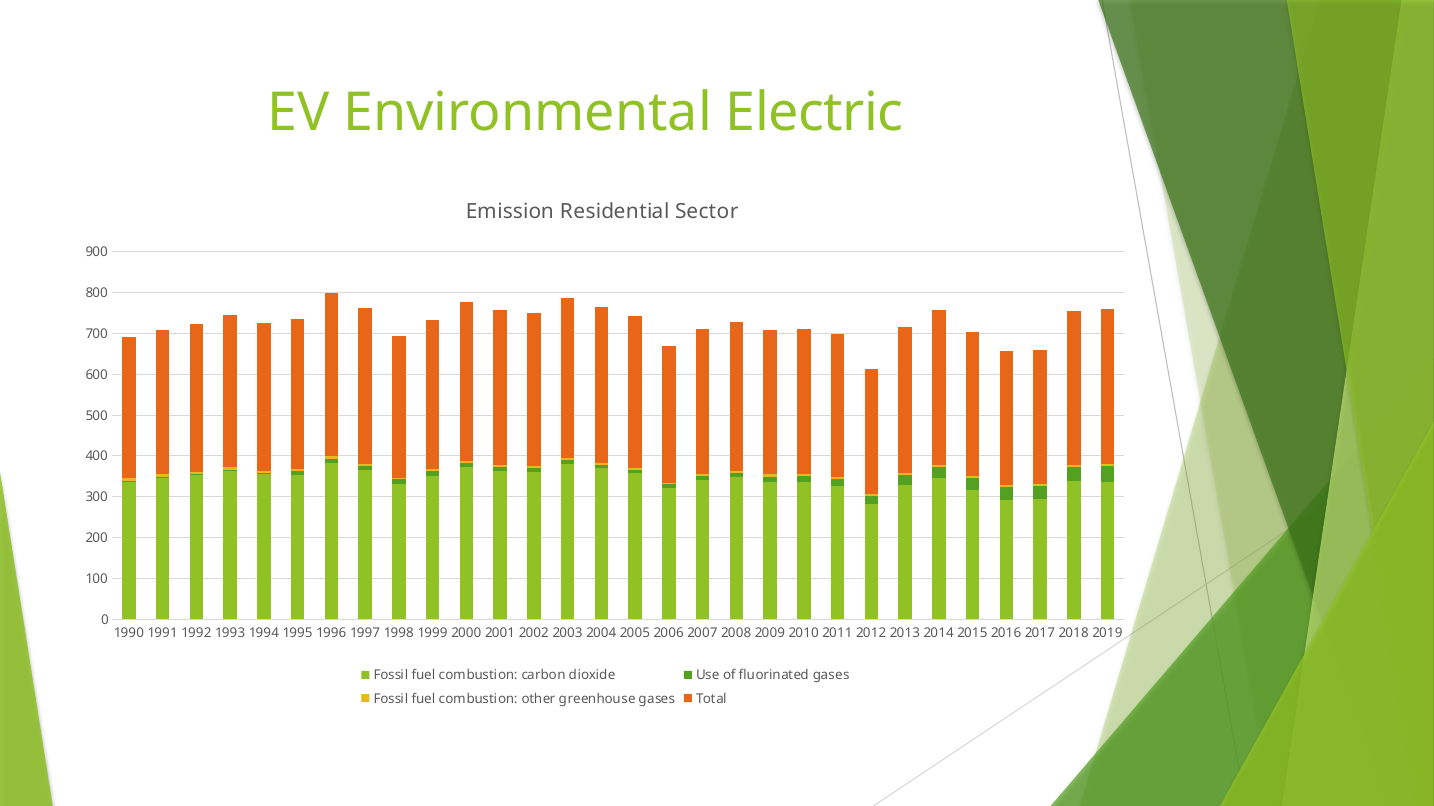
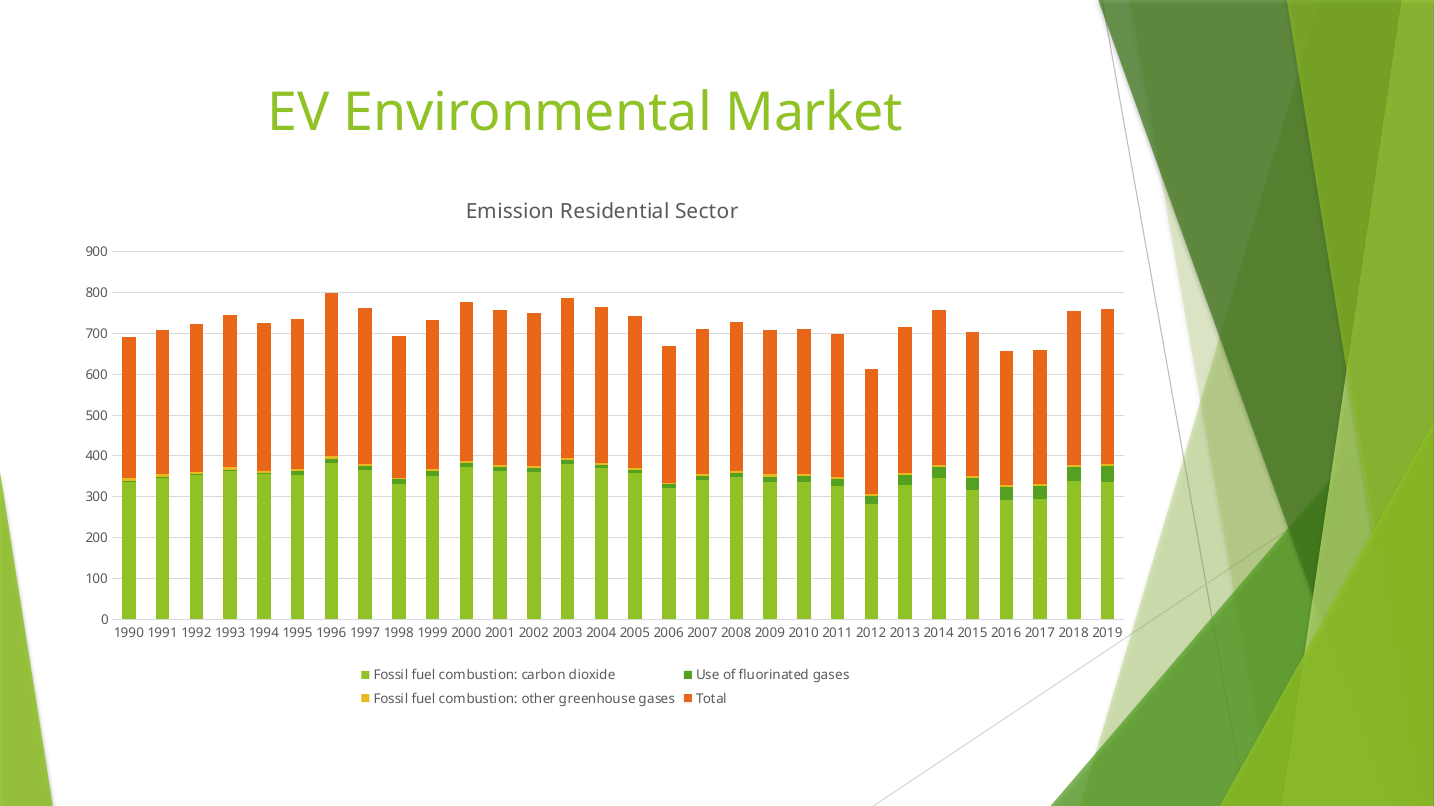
Electric: Electric -> Market
